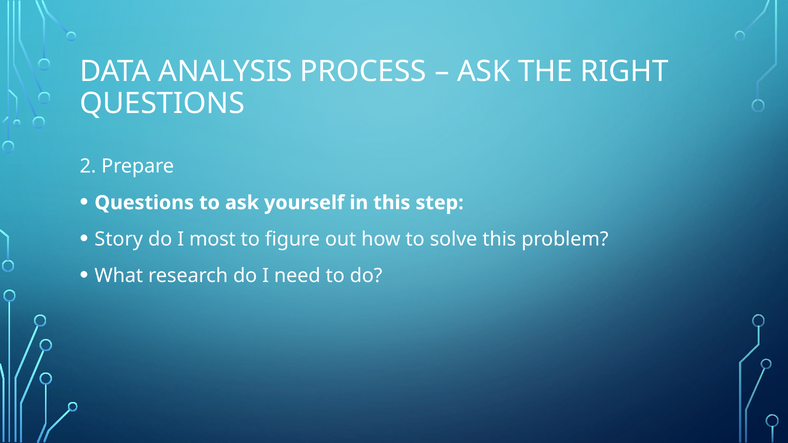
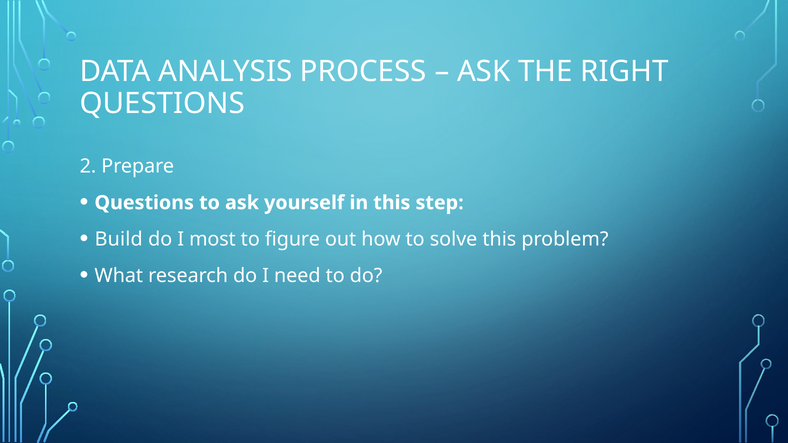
Story: Story -> Build
